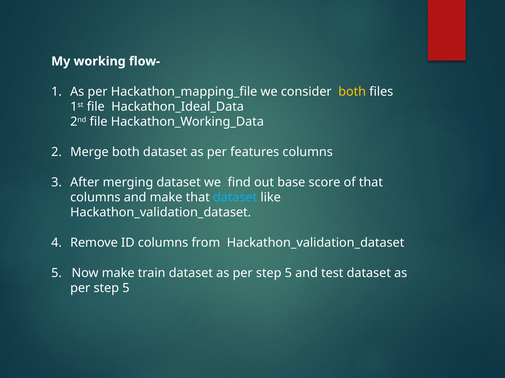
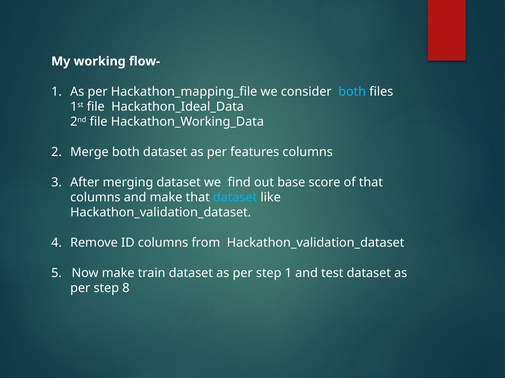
both at (352, 92) colour: yellow -> light blue
5 at (288, 274): 5 -> 1
5 at (126, 289): 5 -> 8
